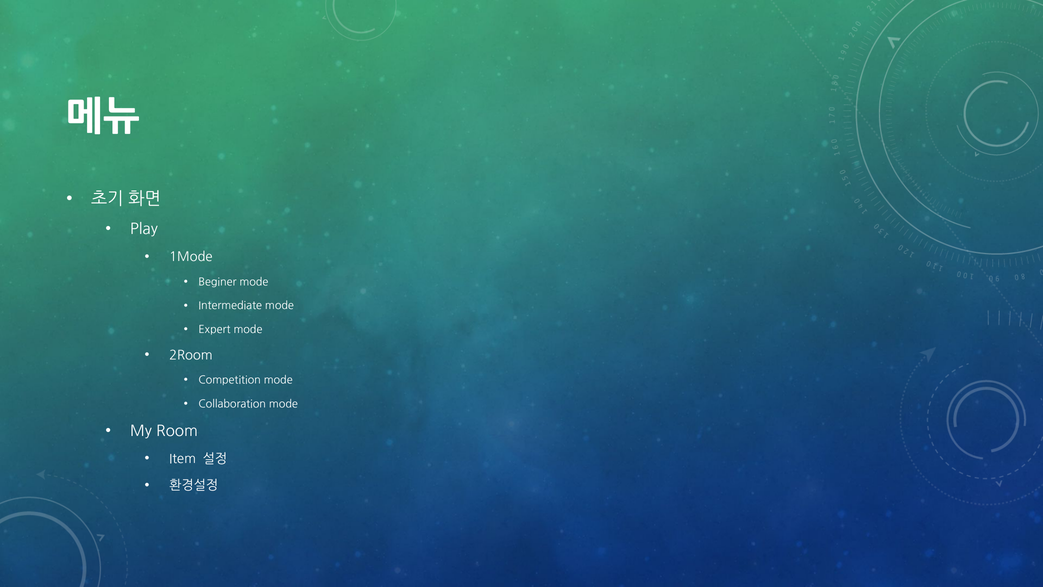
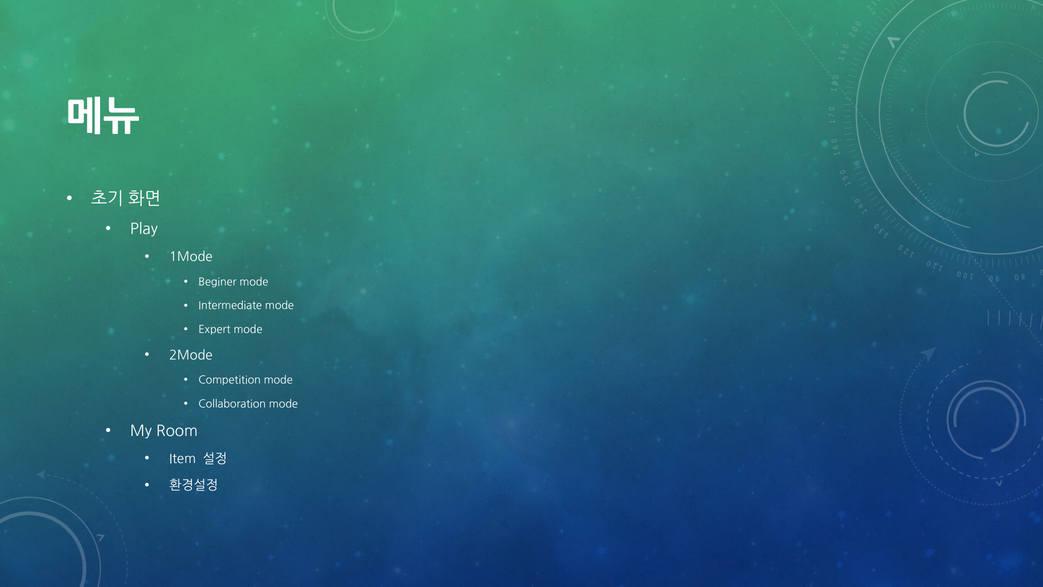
2Room: 2Room -> 2Mode
